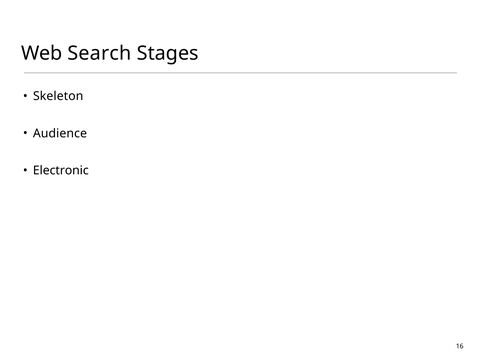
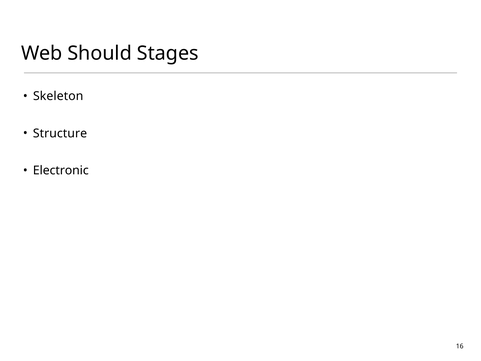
Search: Search -> Should
Audience: Audience -> Structure
